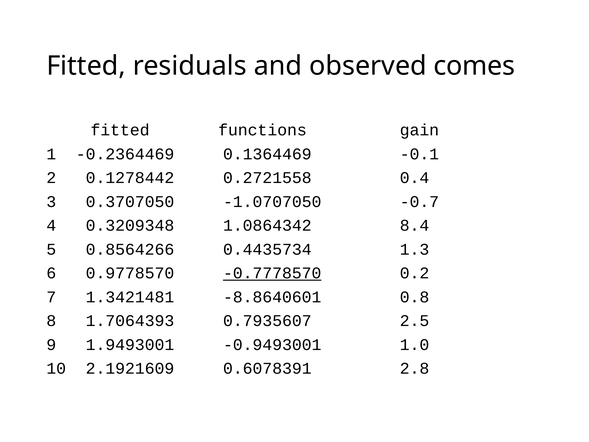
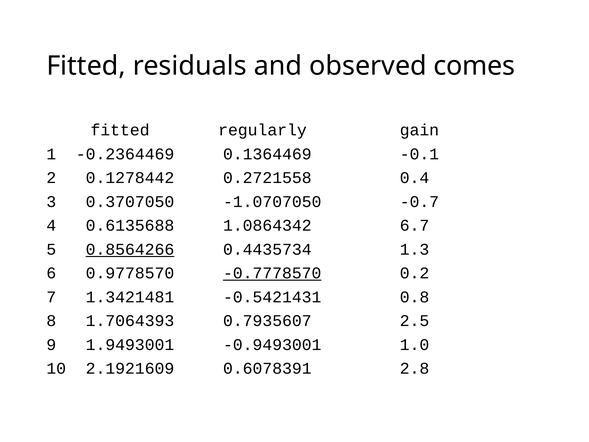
functions: functions -> regularly
0.3209348: 0.3209348 -> 0.6135688
8.4: 8.4 -> 6.7
0.8564266 underline: none -> present
-8.8640601: -8.8640601 -> -0.5421431
